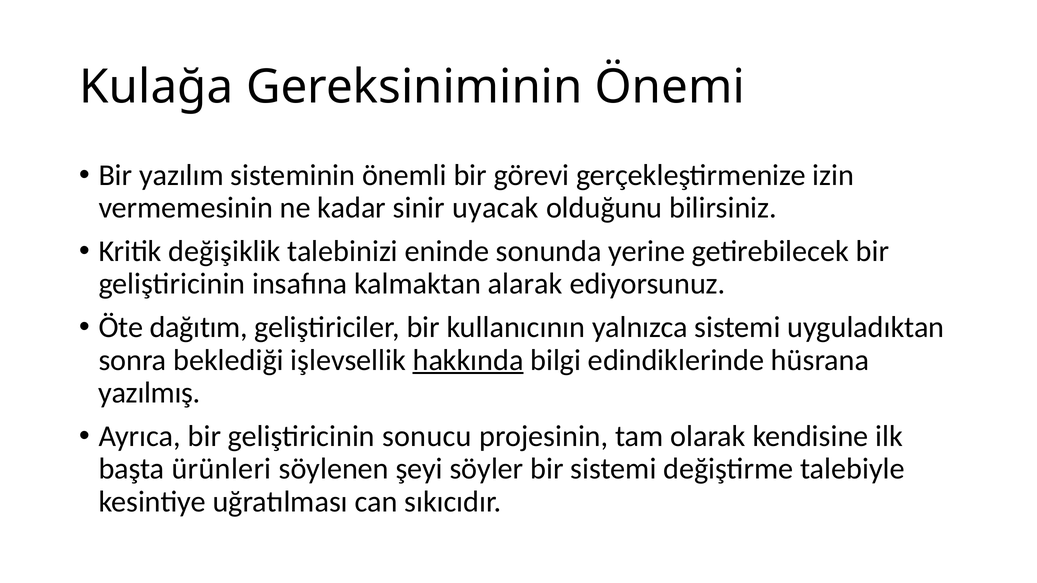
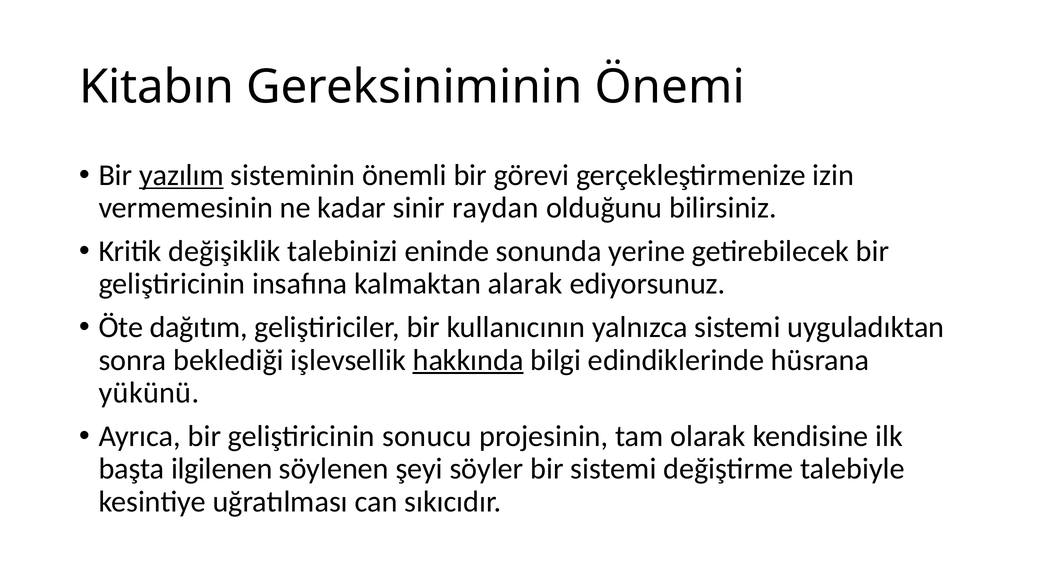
Kulağa: Kulağa -> Kitabın
yazılım underline: none -> present
uyacak: uyacak -> raydan
yazılmış: yazılmış -> yükünü
ürünleri: ürünleri -> ilgilenen
